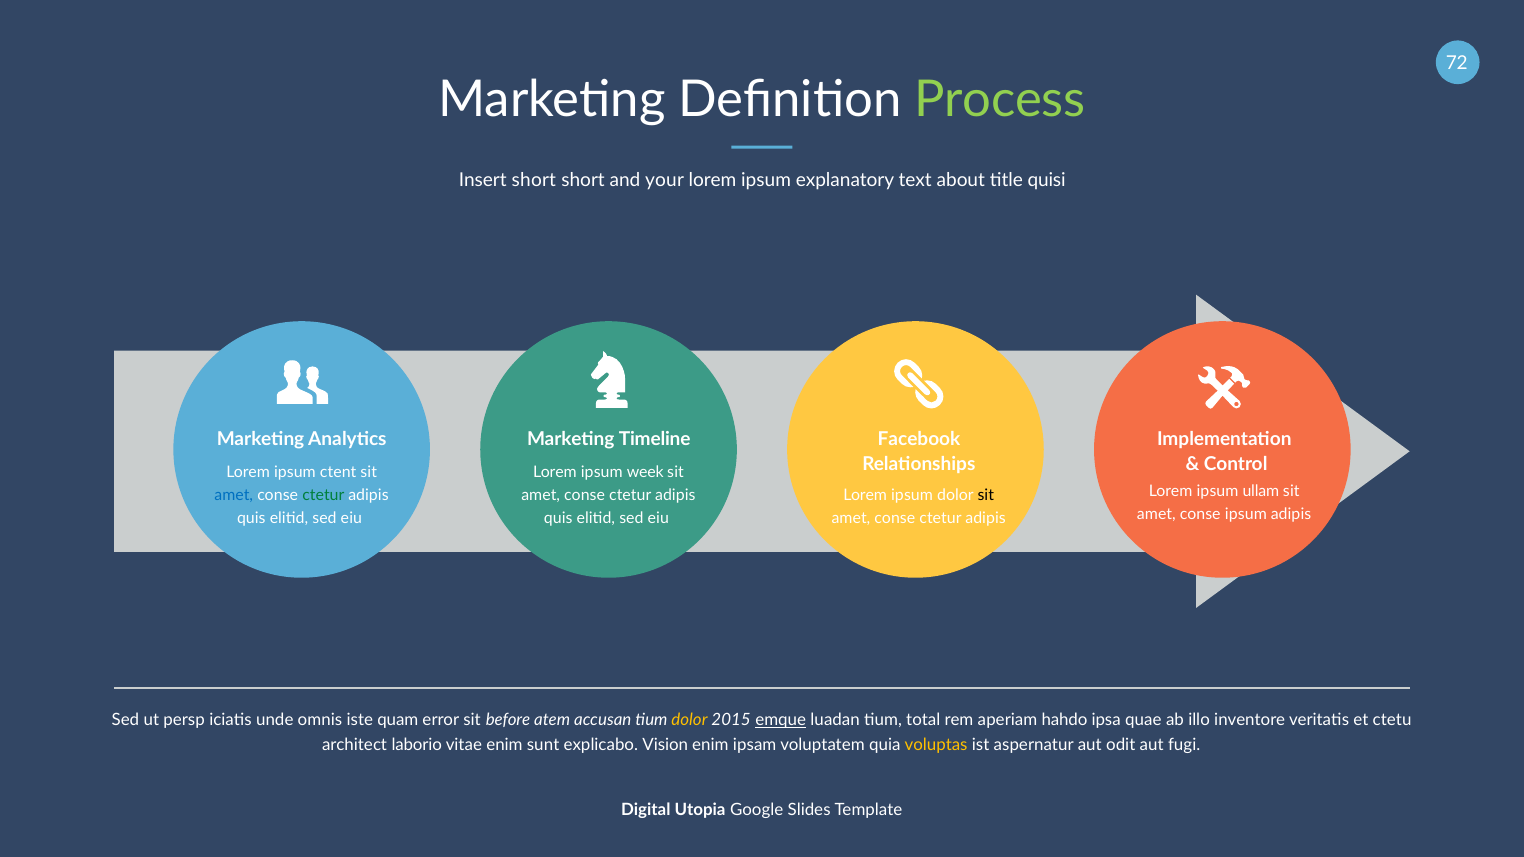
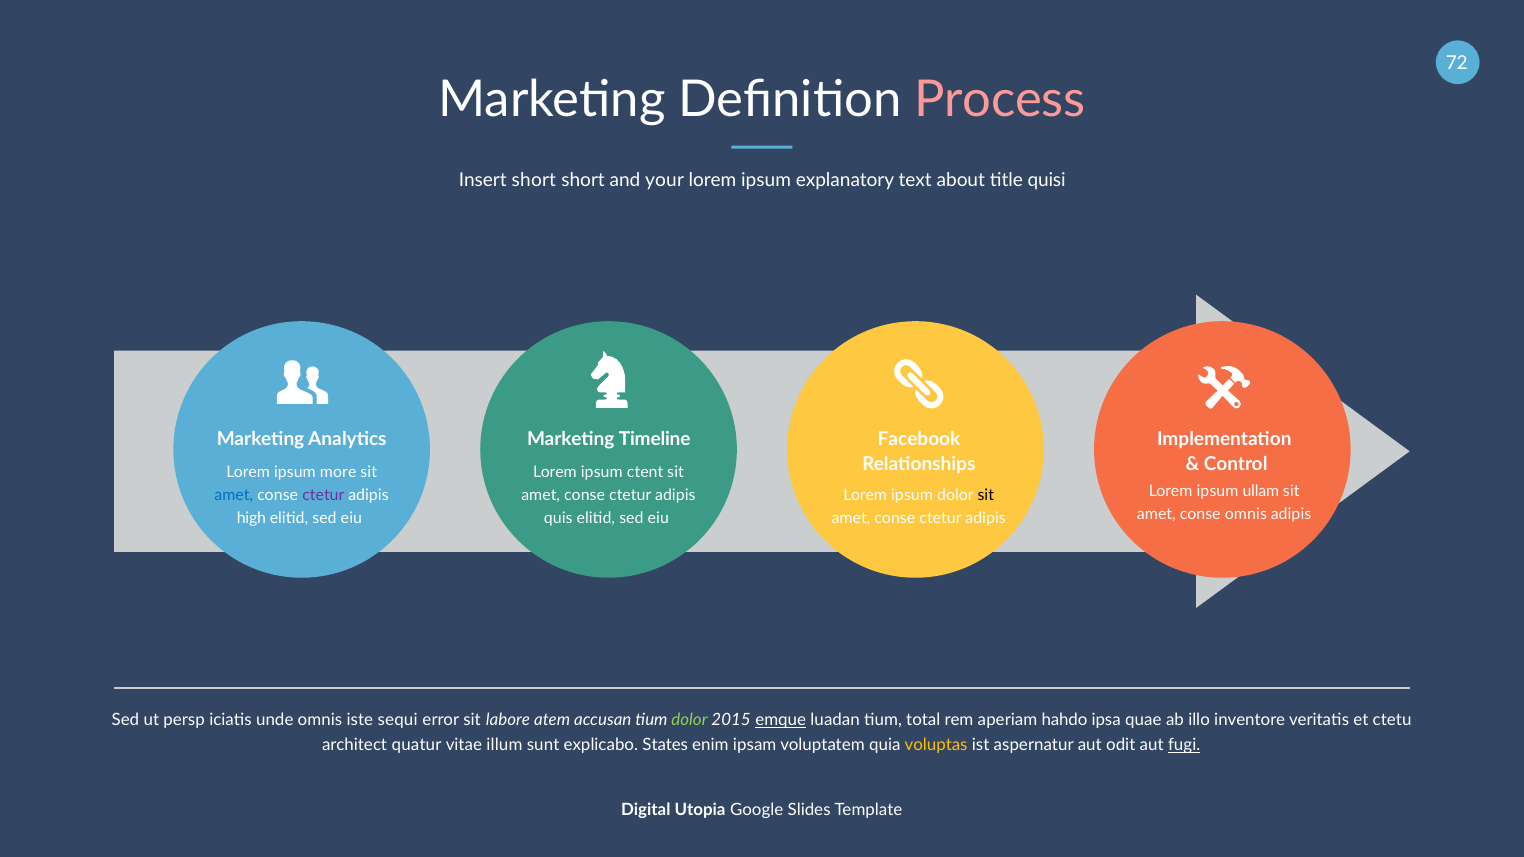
Process colour: light green -> pink
ctent: ctent -> more
week: week -> ctent
ctetur at (323, 496) colour: green -> purple
conse ipsum: ipsum -> omnis
quis at (251, 519): quis -> high
quam: quam -> sequi
before: before -> labore
dolor at (689, 720) colour: yellow -> light green
laborio: laborio -> quatur
vitae enim: enim -> illum
Vision: Vision -> States
fugi underline: none -> present
